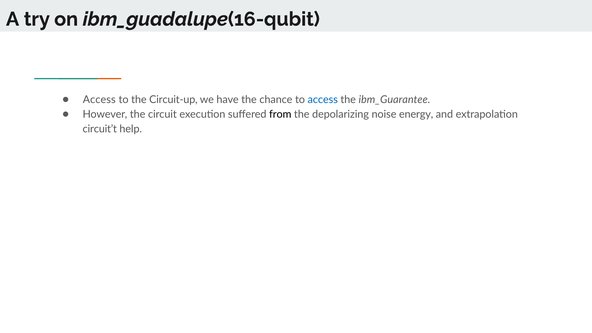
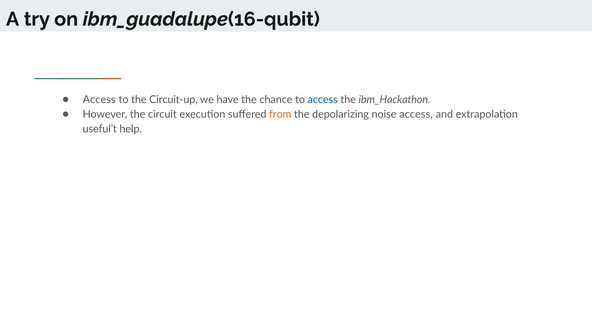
ibm_Guarantee: ibm_Guarantee -> ibm_Hackathon
from colour: black -> orange
noise energy: energy -> access
circuit’t: circuit’t -> useful’t
